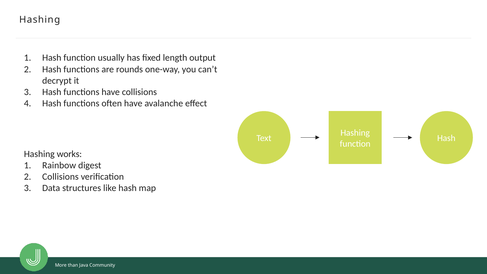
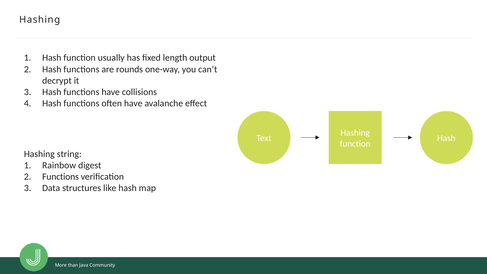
works: works -> string
Collisions at (60, 177): Collisions -> Functions
